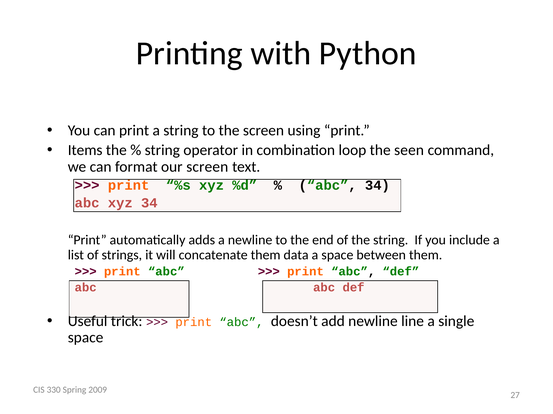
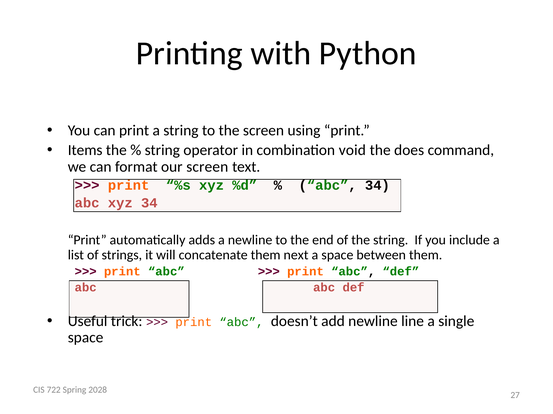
loop: loop -> void
seen: seen -> does
data: data -> next
330: 330 -> 722
2009: 2009 -> 2028
